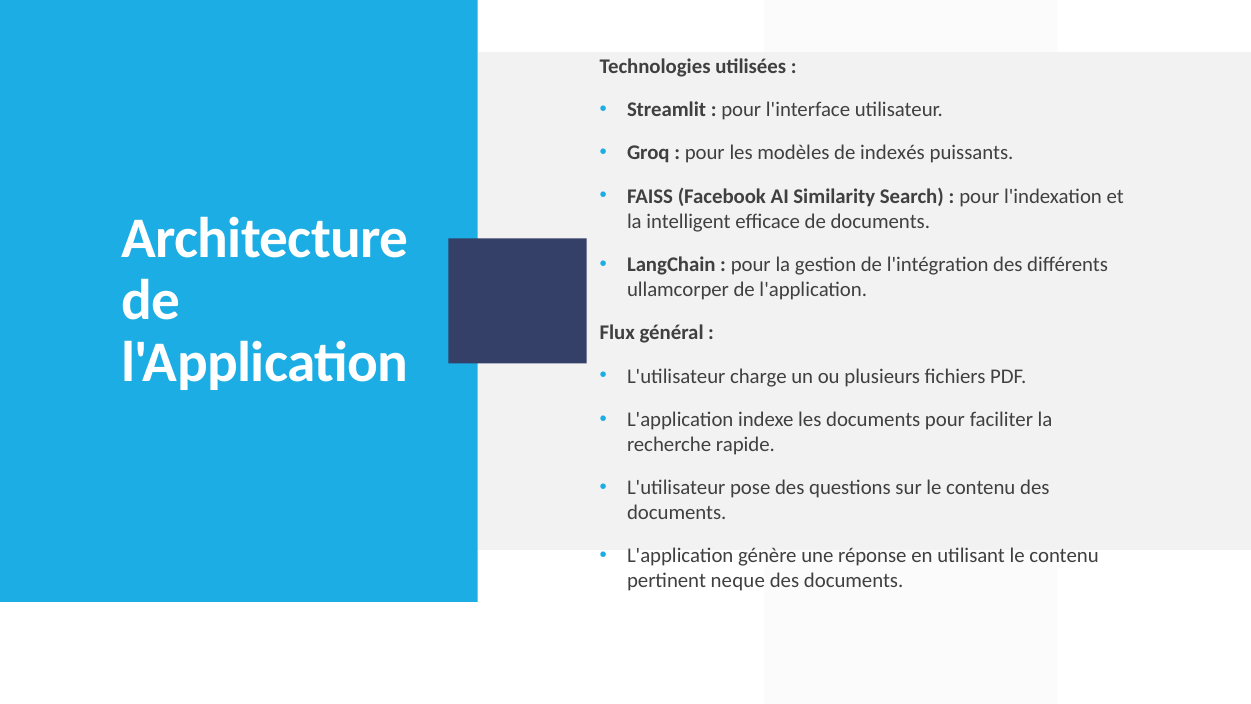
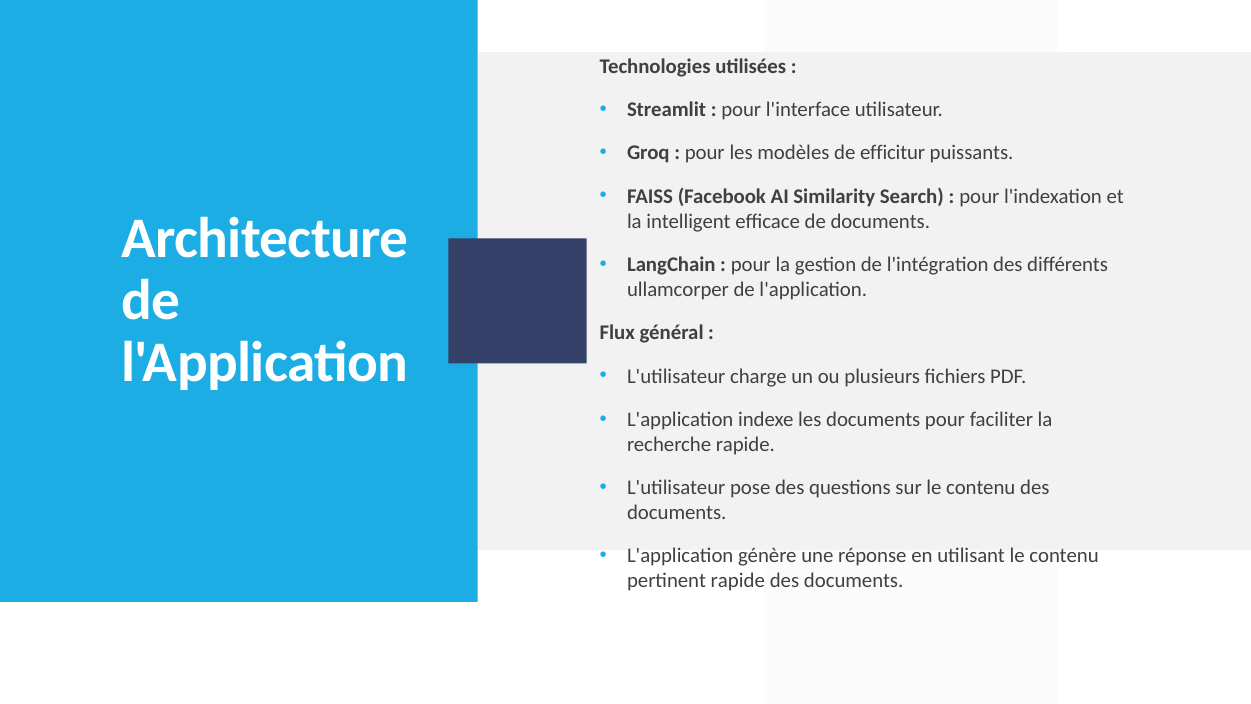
indexés: indexés -> efficitur
pertinent neque: neque -> rapide
